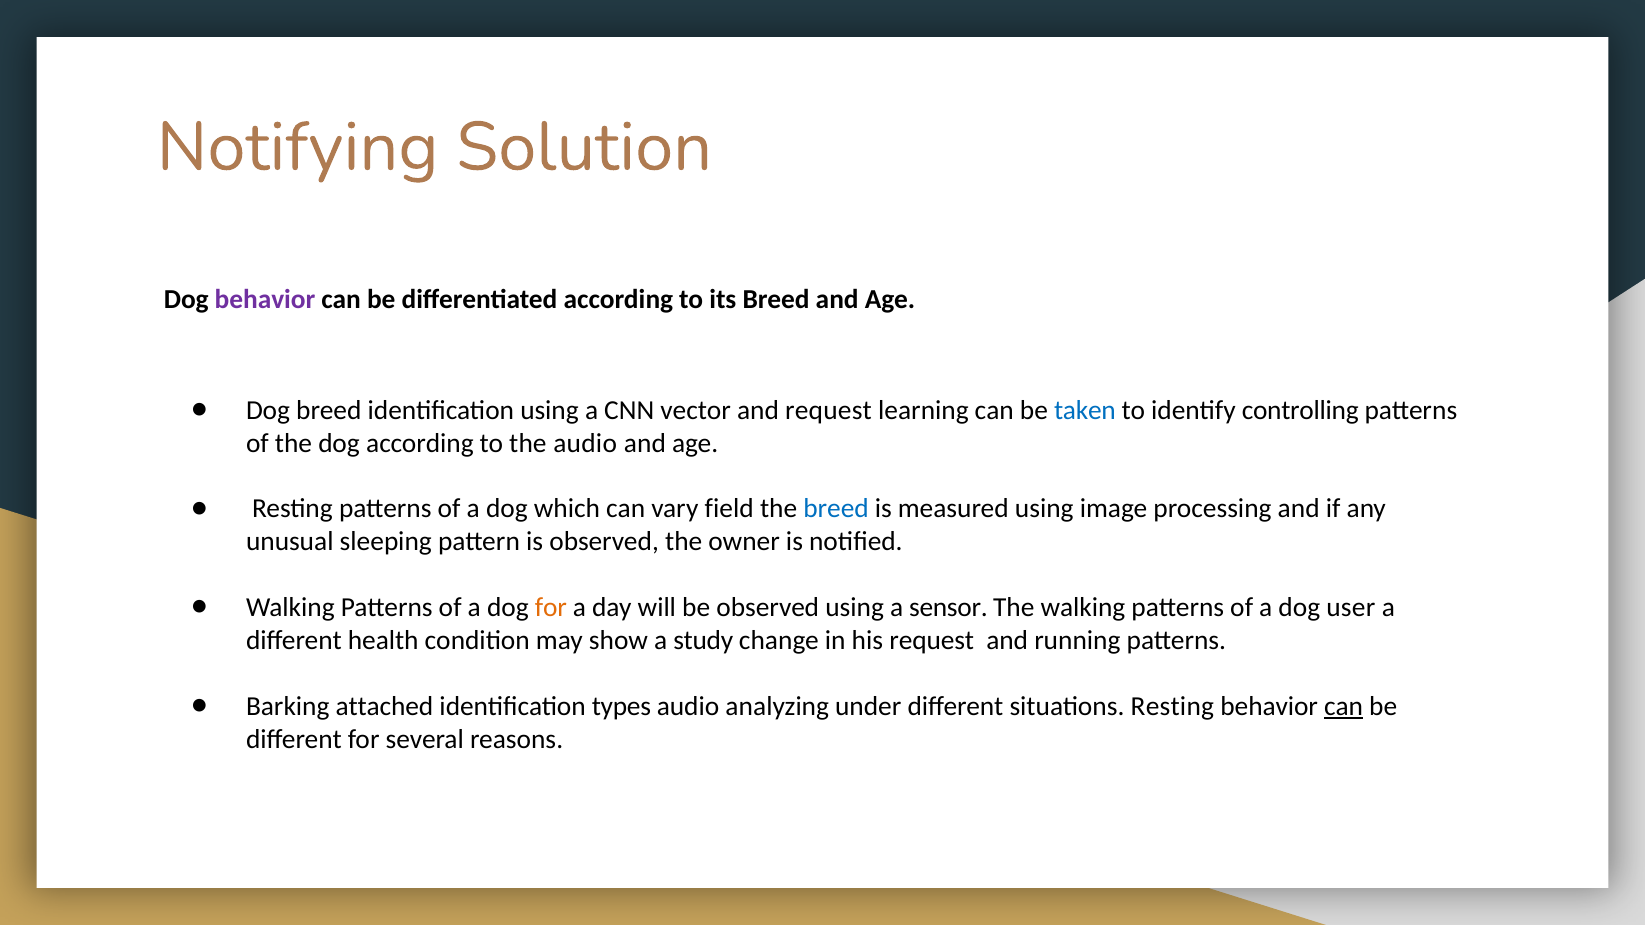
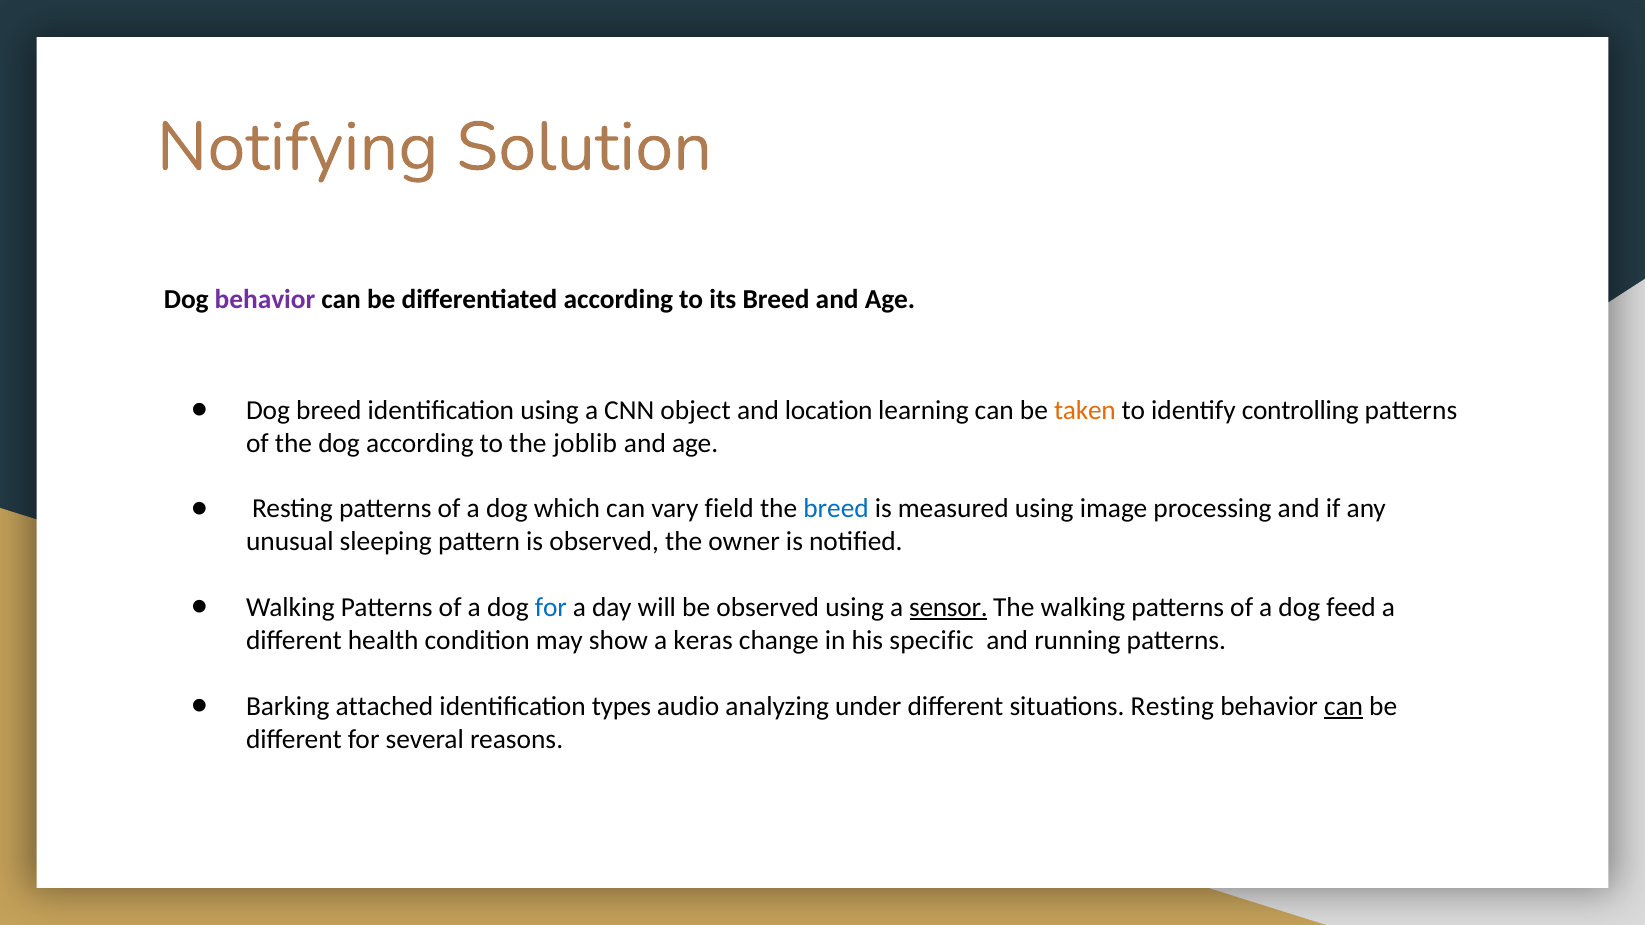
vector: vector -> object
and request: request -> location
taken colour: blue -> orange
the audio: audio -> joblib
for at (551, 608) colour: orange -> blue
sensor underline: none -> present
user: user -> feed
study: study -> keras
his request: request -> specific
